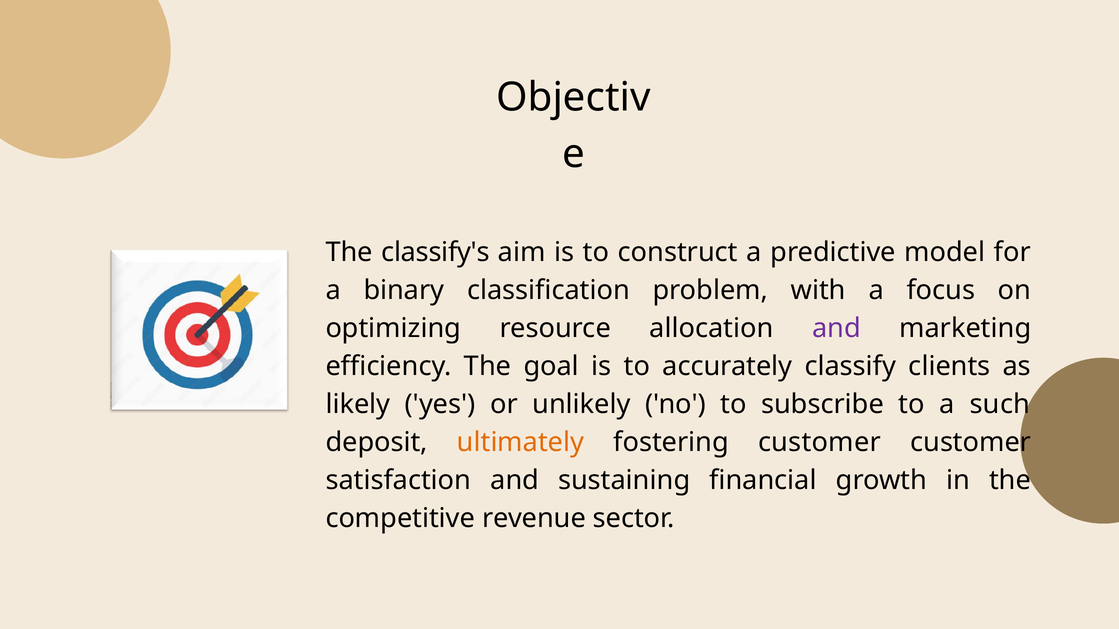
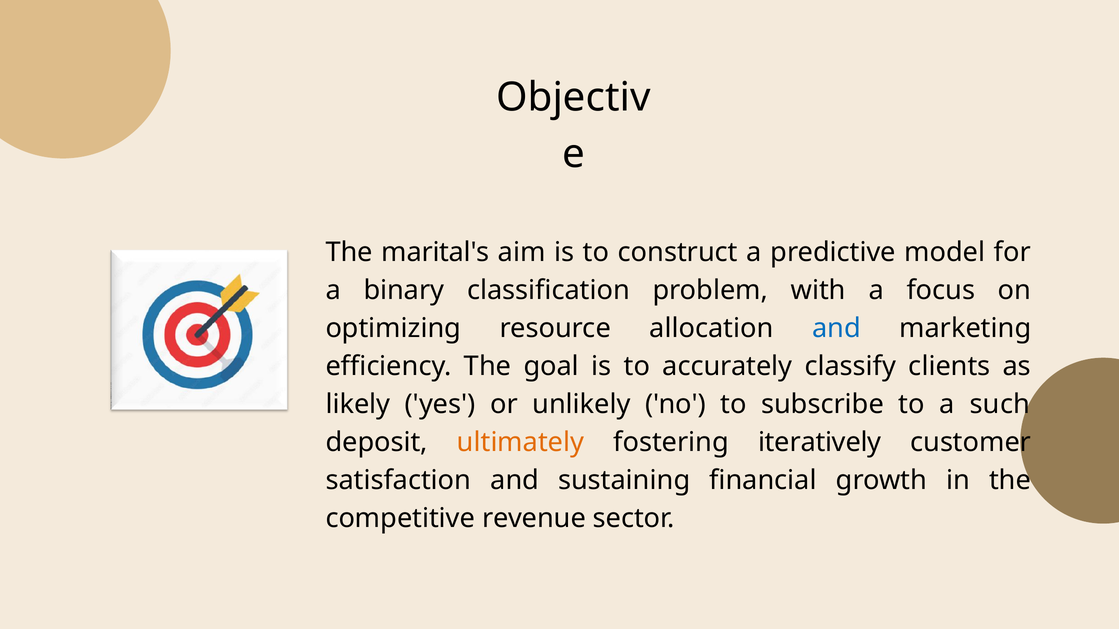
classify's: classify's -> marital's
and at (836, 329) colour: purple -> blue
fostering customer: customer -> iteratively
